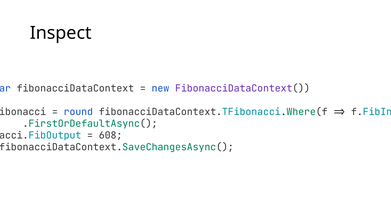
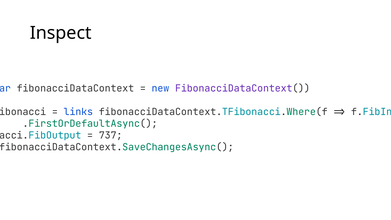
round: round -> links
608: 608 -> 737
